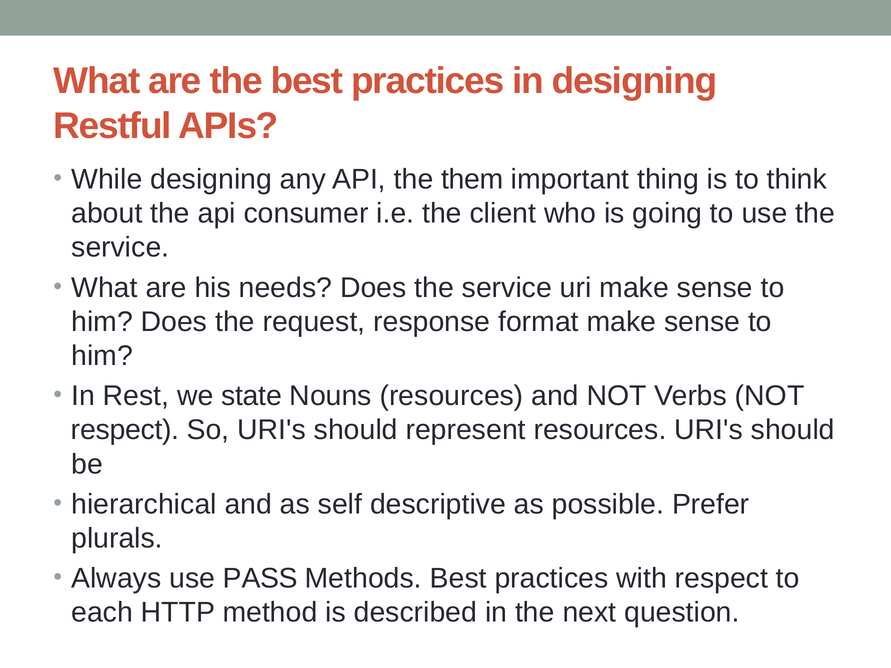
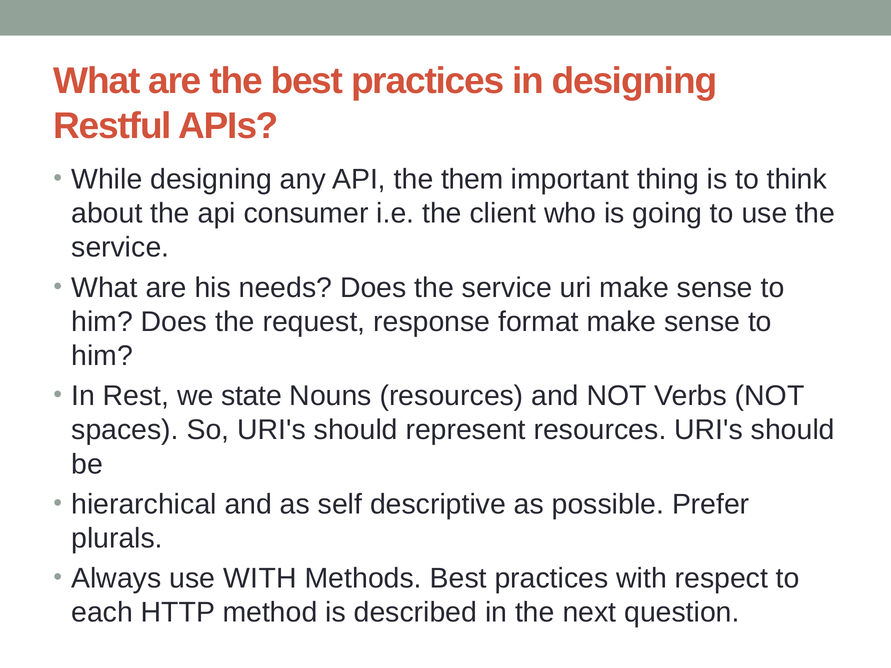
respect at (125, 430): respect -> spaces
use PASS: PASS -> WITH
